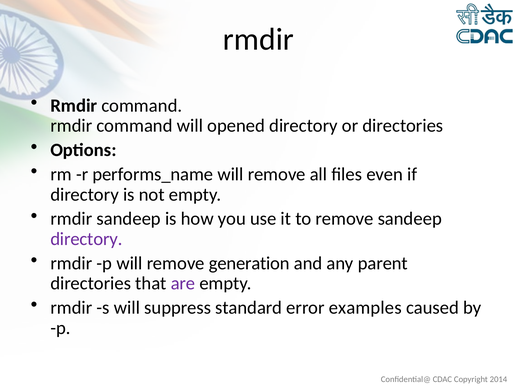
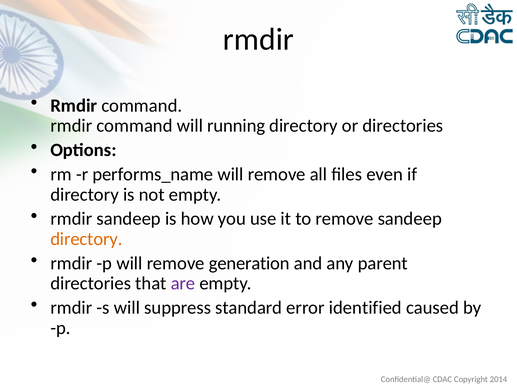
opened: opened -> running
directory at (86, 239) colour: purple -> orange
examples: examples -> identified
